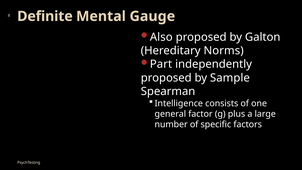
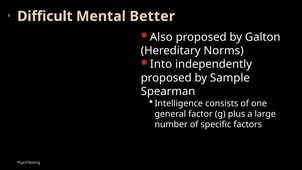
Definite: Definite -> Difficult
Gauge: Gauge -> Better
Part: Part -> Into
